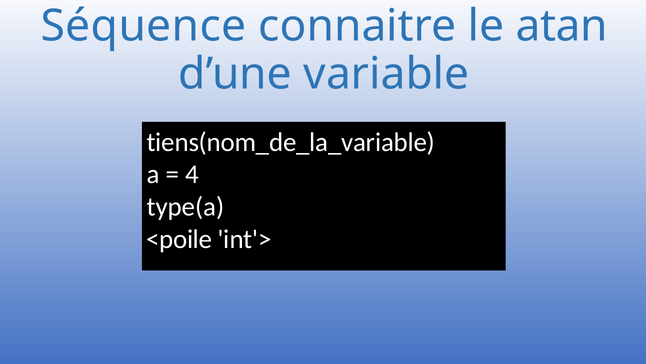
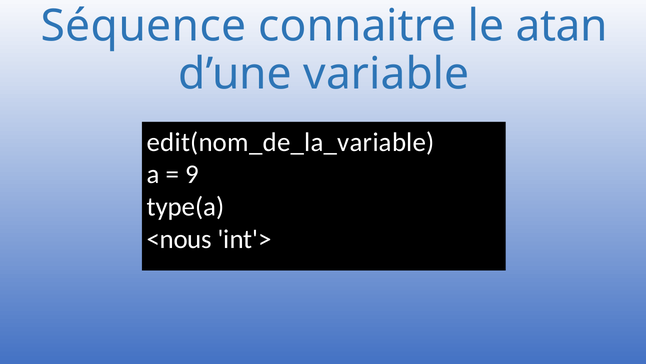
tiens(nom_de_la_variable: tiens(nom_de_la_variable -> edit(nom_de_la_variable
4: 4 -> 9
<poile: <poile -> <nous
